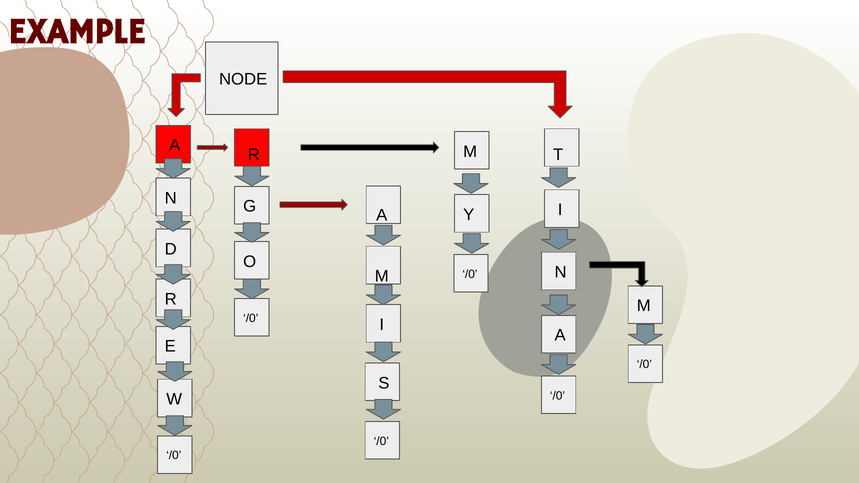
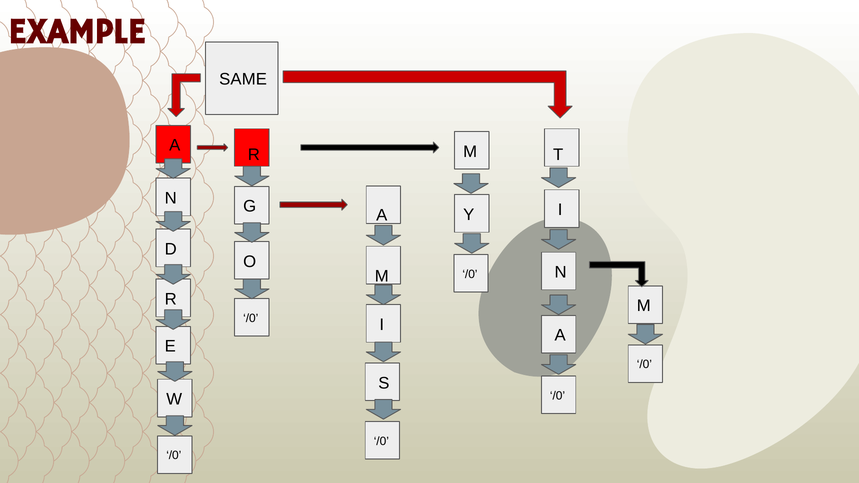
NODE: NODE -> SAME
